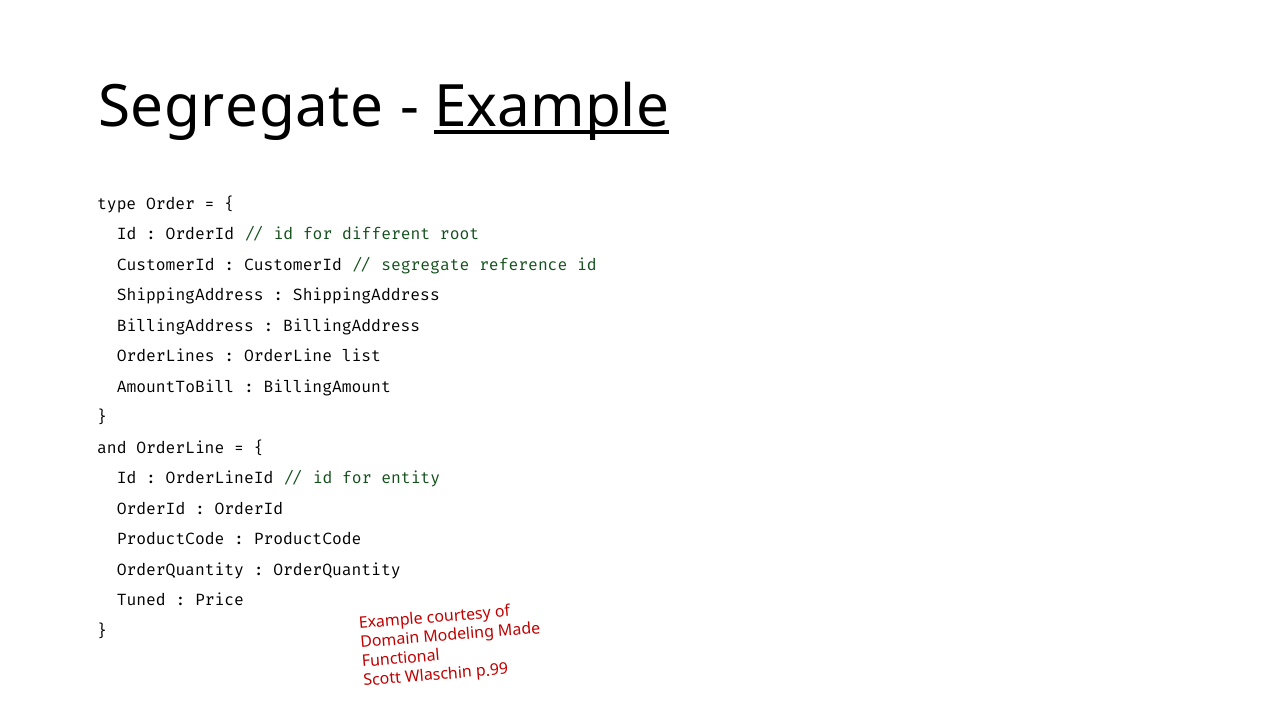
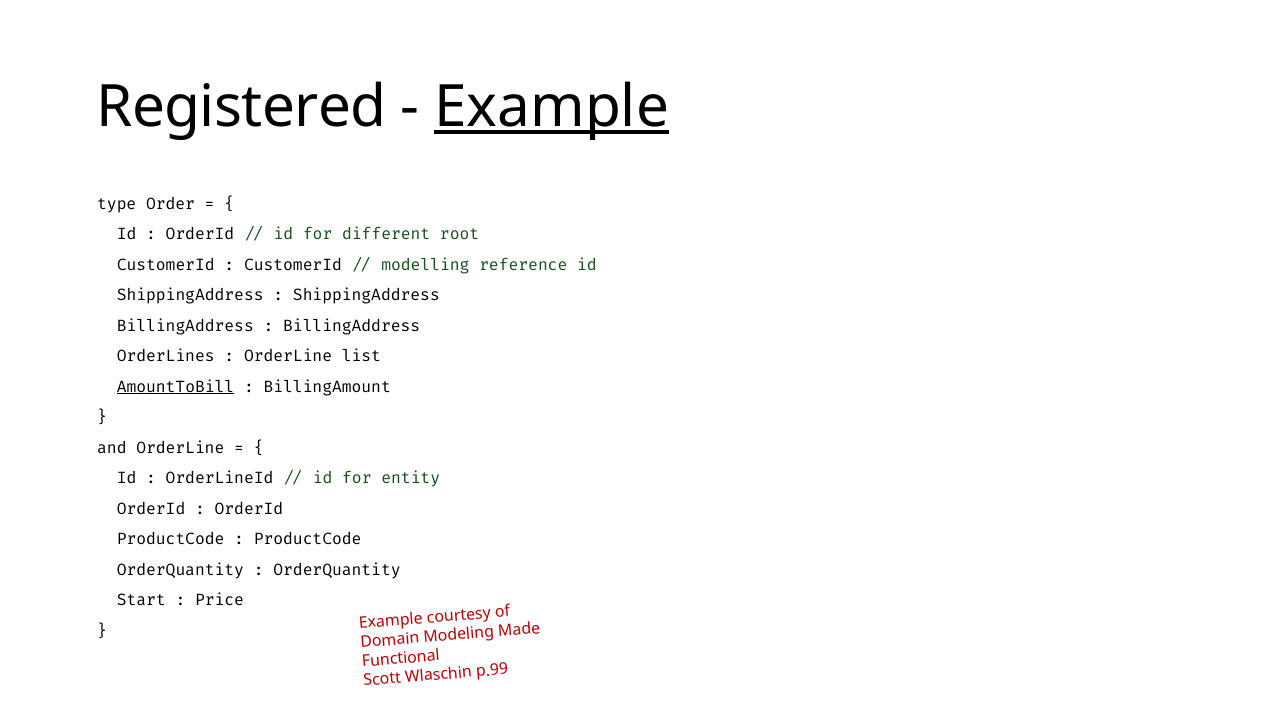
Segregate at (241, 107): Segregate -> Registered
segregate at (425, 265): segregate -> modelling
AmountToBill underline: none -> present
Tuned: Tuned -> Start
